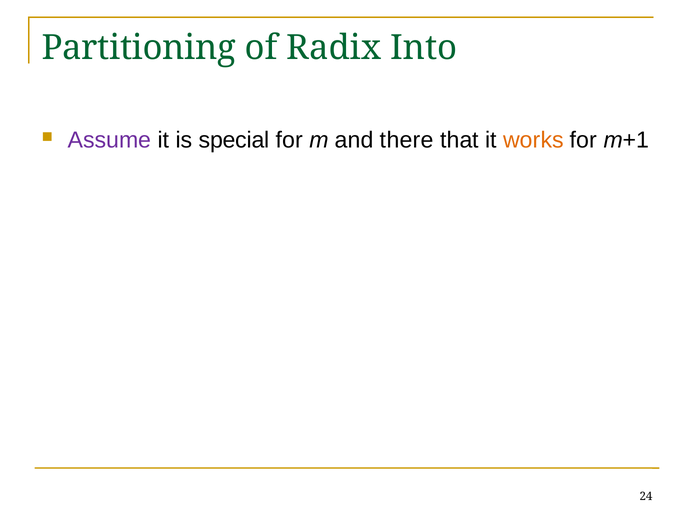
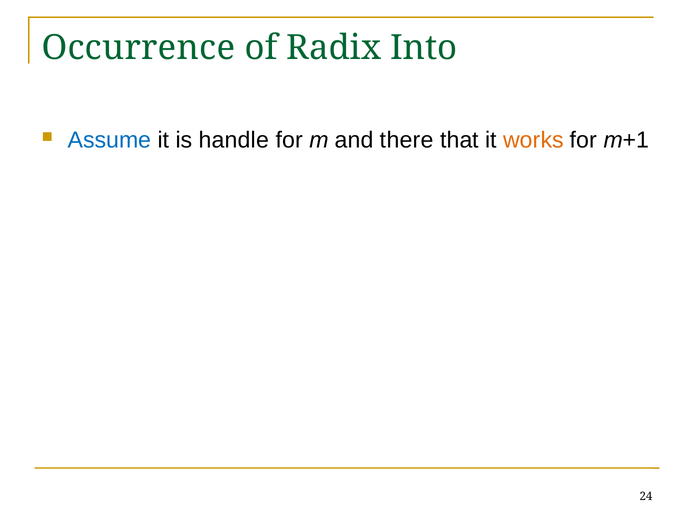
Partitioning: Partitioning -> Occurrence
Assume colour: purple -> blue
special: special -> handle
